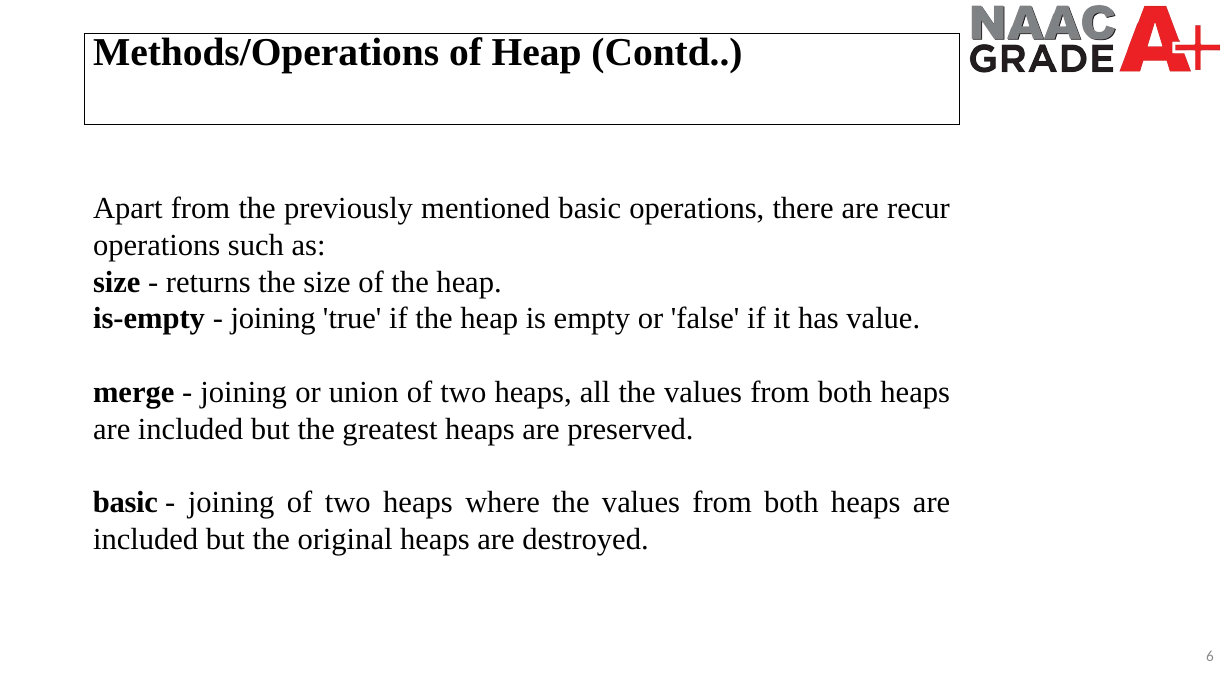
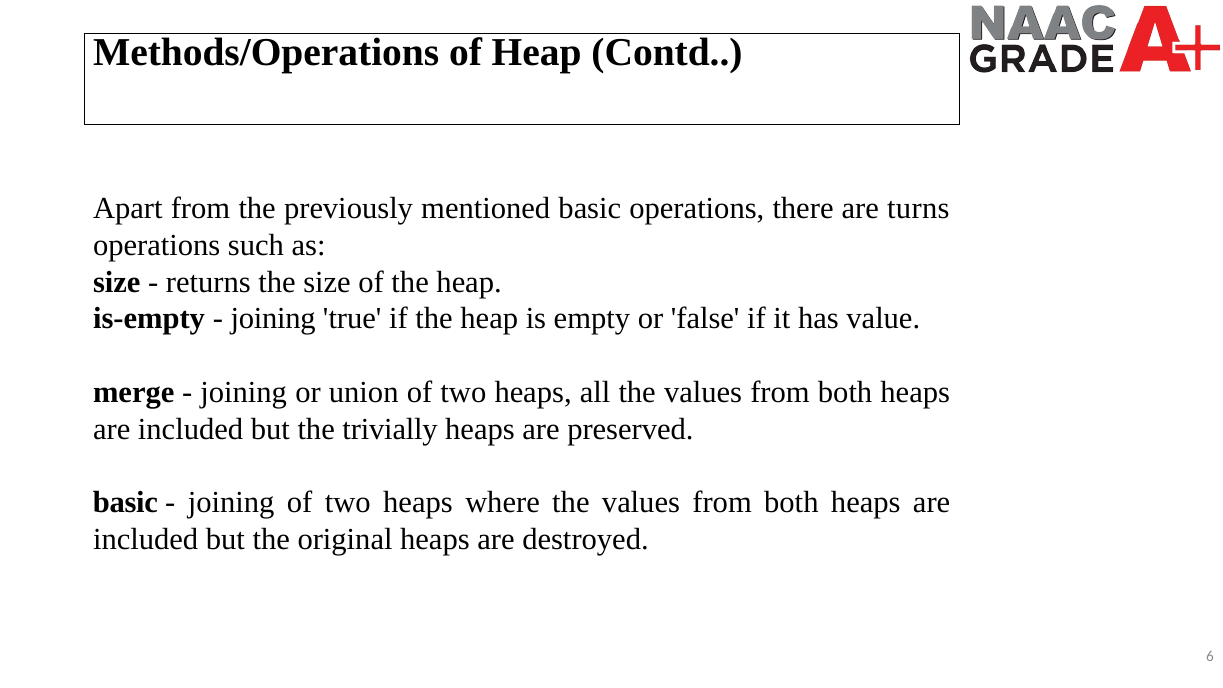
recur: recur -> turns
greatest: greatest -> trivially
